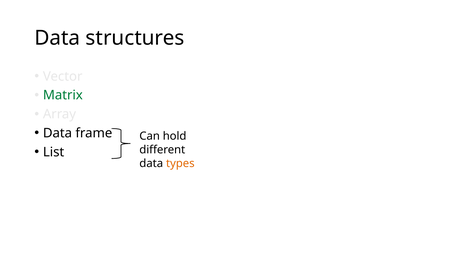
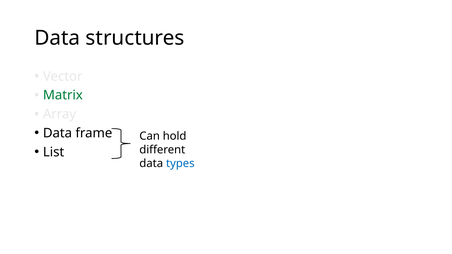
types colour: orange -> blue
